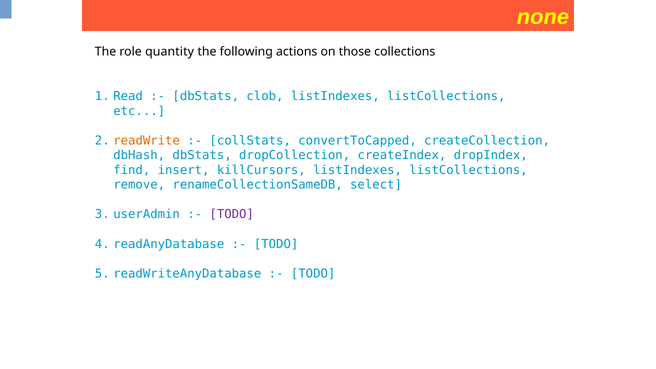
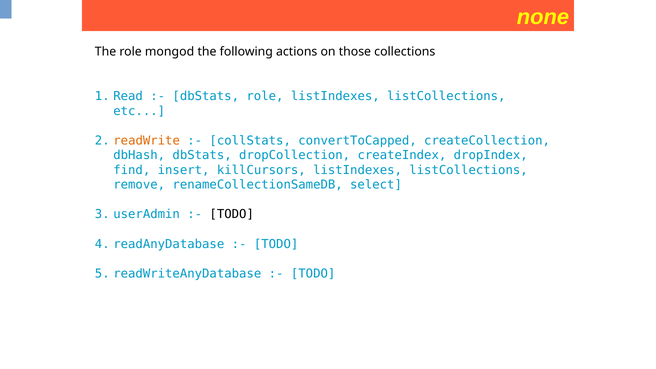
quantity: quantity -> mongod
dbStats clob: clob -> role
TODO at (232, 214) colour: purple -> black
